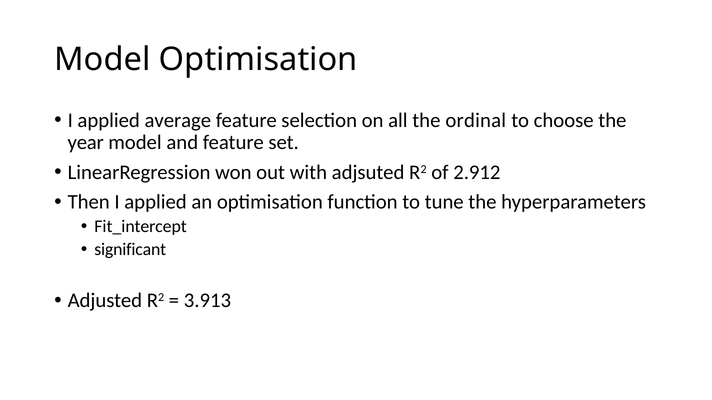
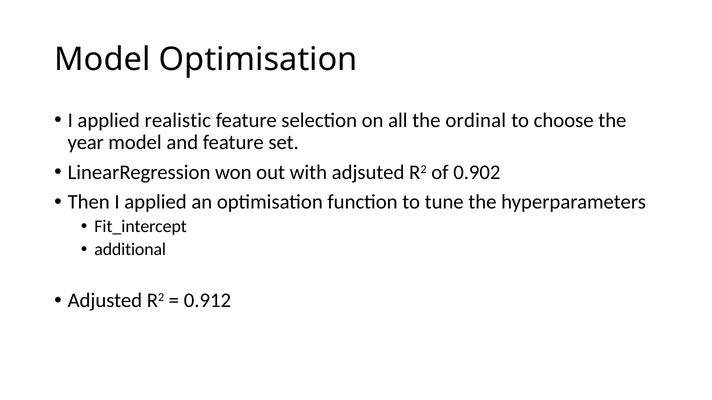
average: average -> realistic
2.912: 2.912 -> 0.902
significant: significant -> additional
3.913: 3.913 -> 0.912
